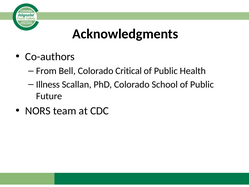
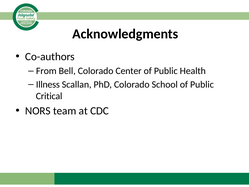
Critical: Critical -> Center
Future: Future -> Critical
